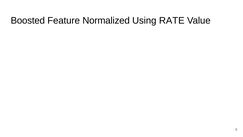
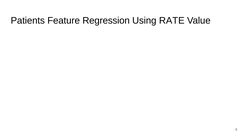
Boosted: Boosted -> Patients
Normalized: Normalized -> Regression
